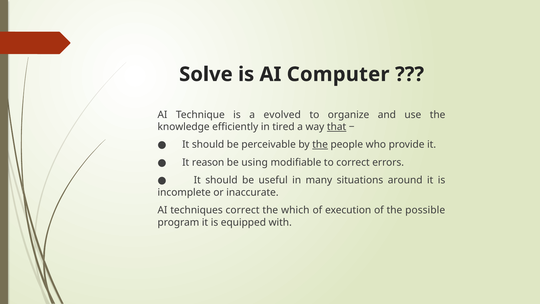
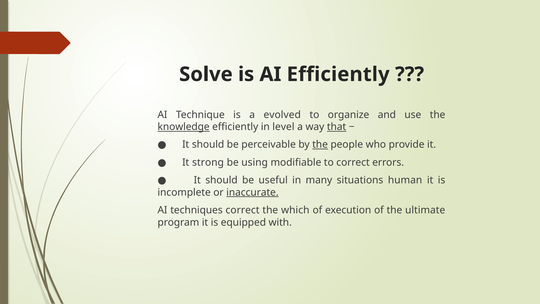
AI Computer: Computer -> Efficiently
knowledge underline: none -> present
tired: tired -> level
reason: reason -> strong
around: around -> human
inaccurate underline: none -> present
possible: possible -> ultimate
